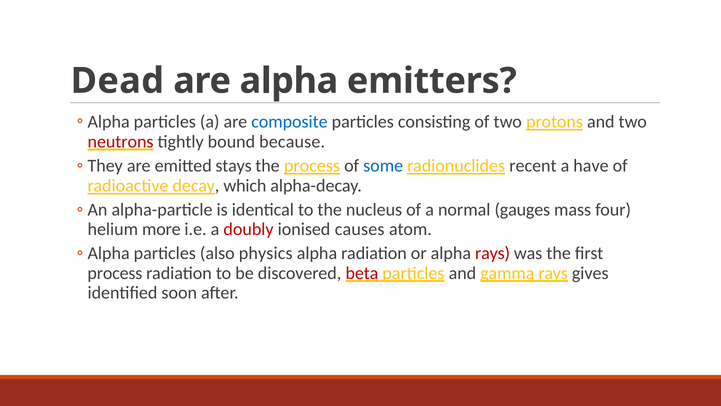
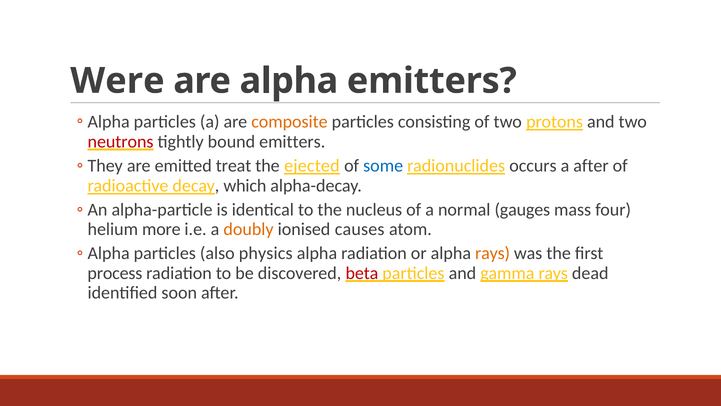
Dead: Dead -> Were
composite colour: blue -> orange
bound because: because -> emitters
stays: stays -> treat
the process: process -> ejected
recent: recent -> occurs
a have: have -> after
doubly colour: red -> orange
rays at (493, 253) colour: red -> orange
gives: gives -> dead
